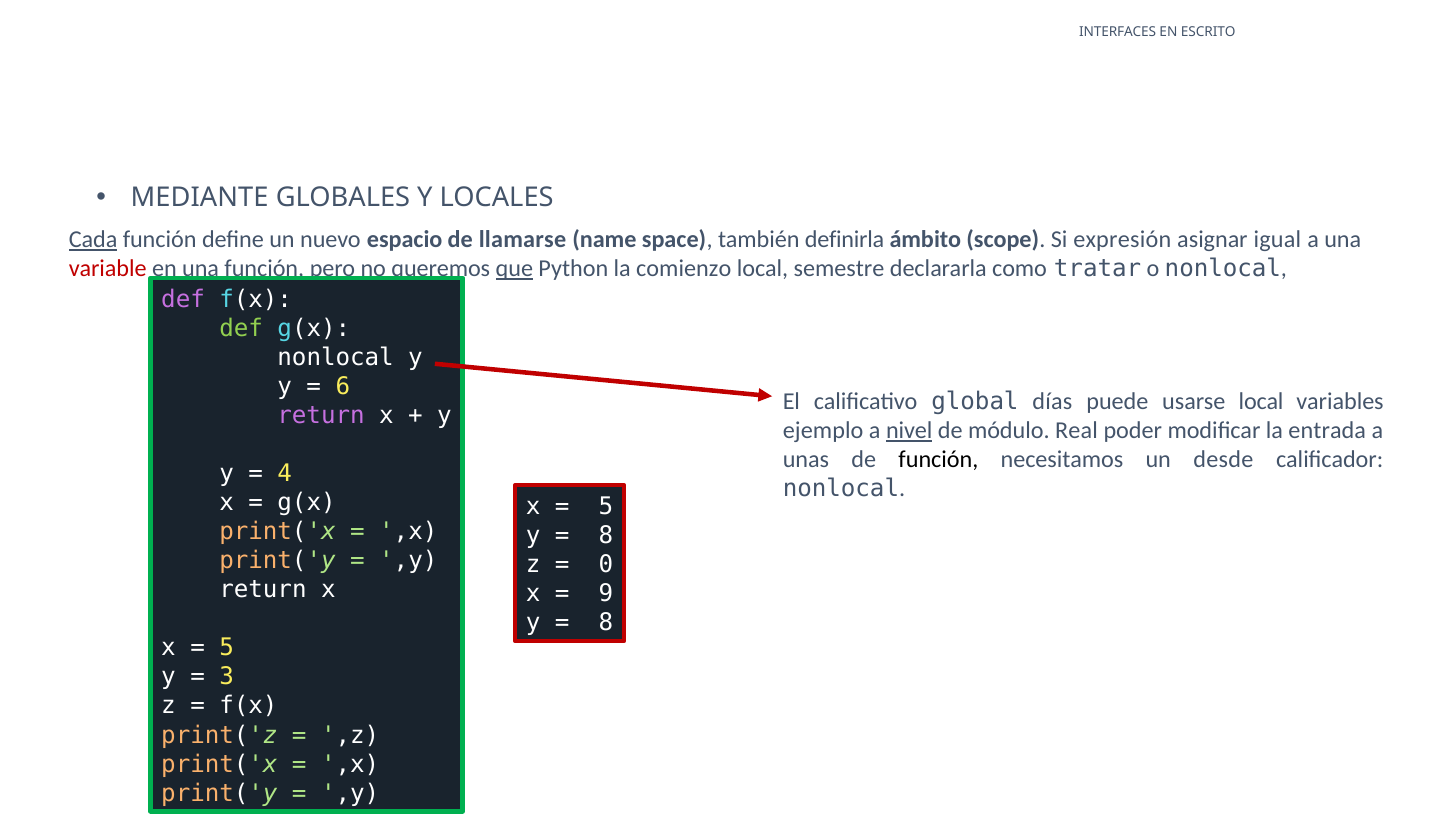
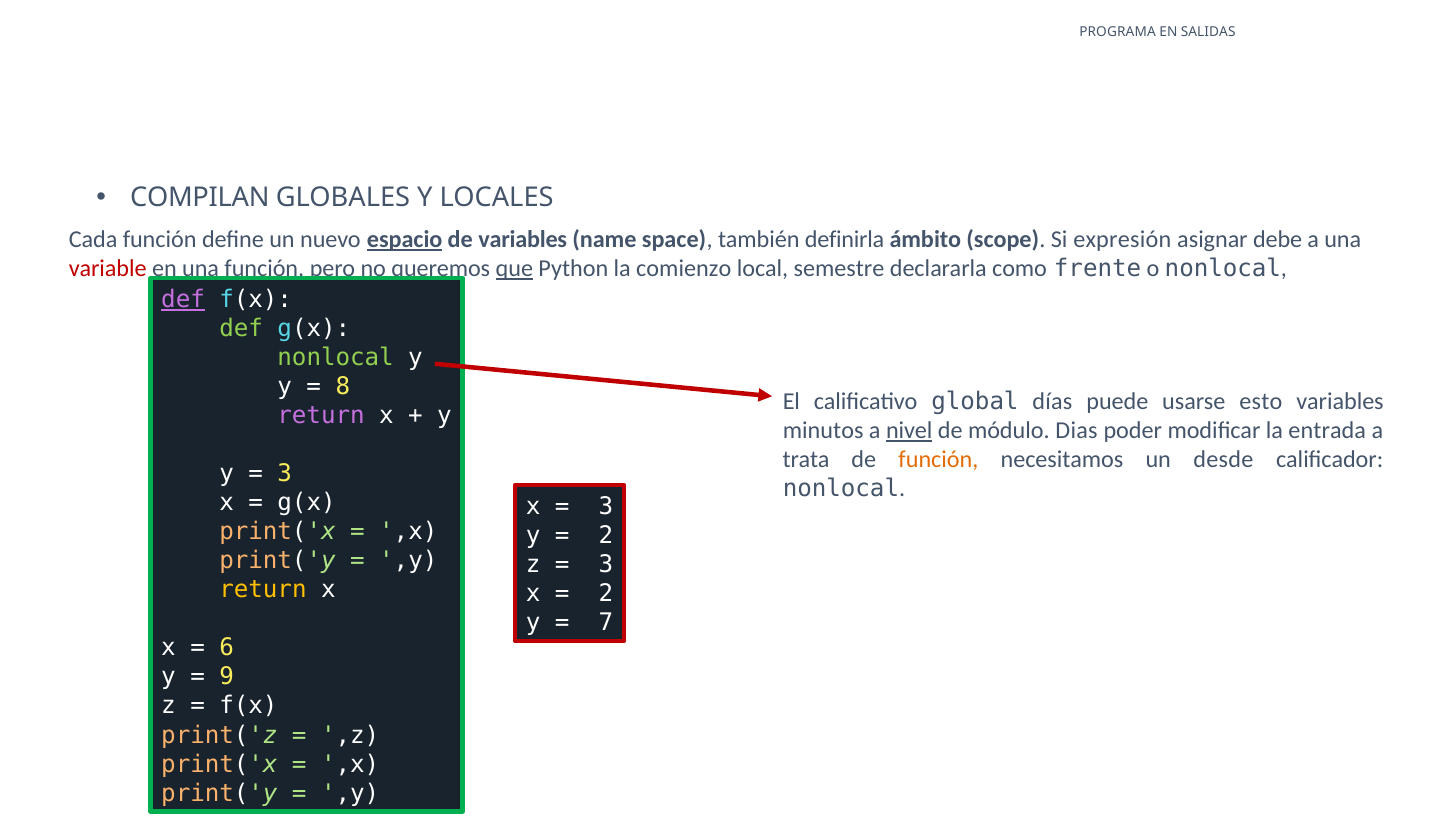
INTERFACES: INTERFACES -> PROGRAMA
ESCRITO: ESCRITO -> SALIDAS
MEDIANTE: MEDIANTE -> COMPILAN
Cada underline: present -> none
espacio underline: none -> present
de llamarse: llamarse -> variables
igual: igual -> debe
tratar: tratar -> frente
def at (183, 300) underline: none -> present
nonlocal at (336, 358) colour: white -> light green
6: 6 -> 8
usarse local: local -> esto
ejemplo: ejemplo -> minutos
Real: Real -> Dias
unas: unas -> trata
función at (938, 460) colour: black -> orange
4 at (285, 474): 4 -> 3
5 at (606, 507): 5 -> 3
8 at (606, 536): 8 -> 2
0 at (606, 565): 0 -> 3
return at (263, 590) colour: white -> yellow
9 at (606, 594): 9 -> 2
8 at (606, 623): 8 -> 7
5 at (227, 648): 5 -> 6
3: 3 -> 9
